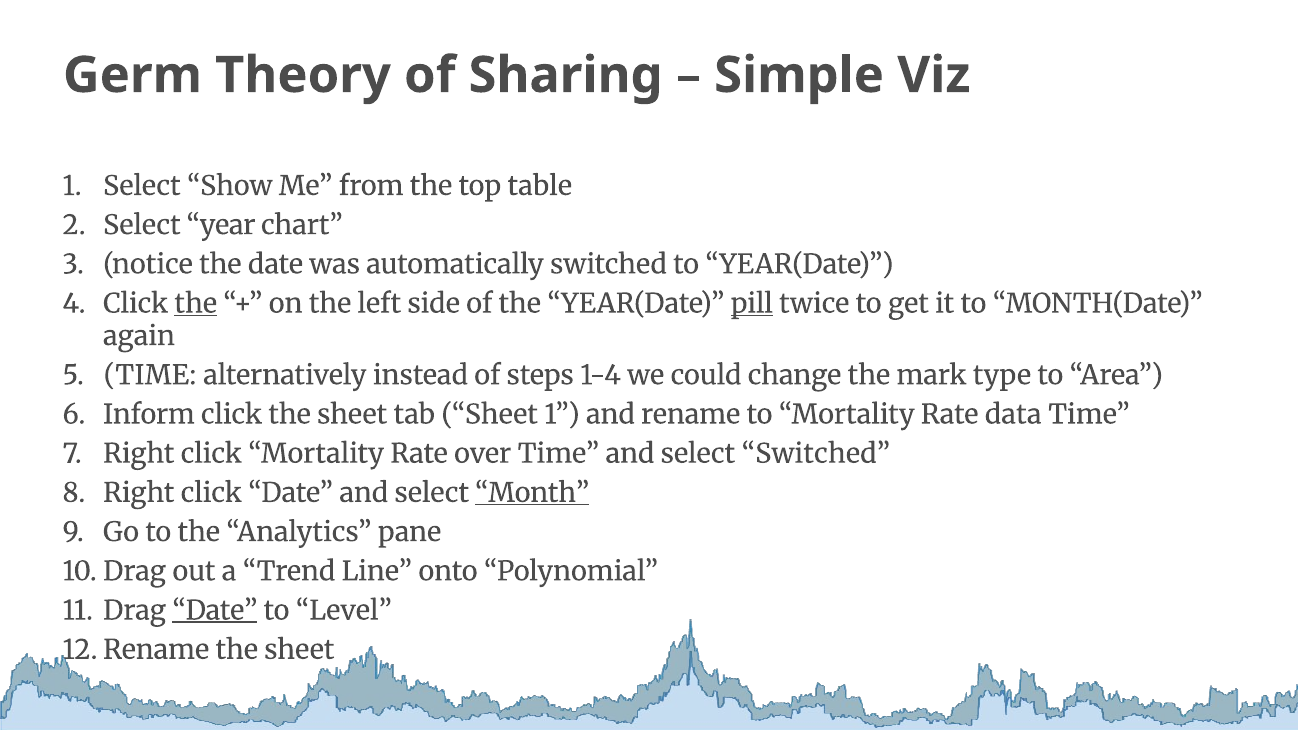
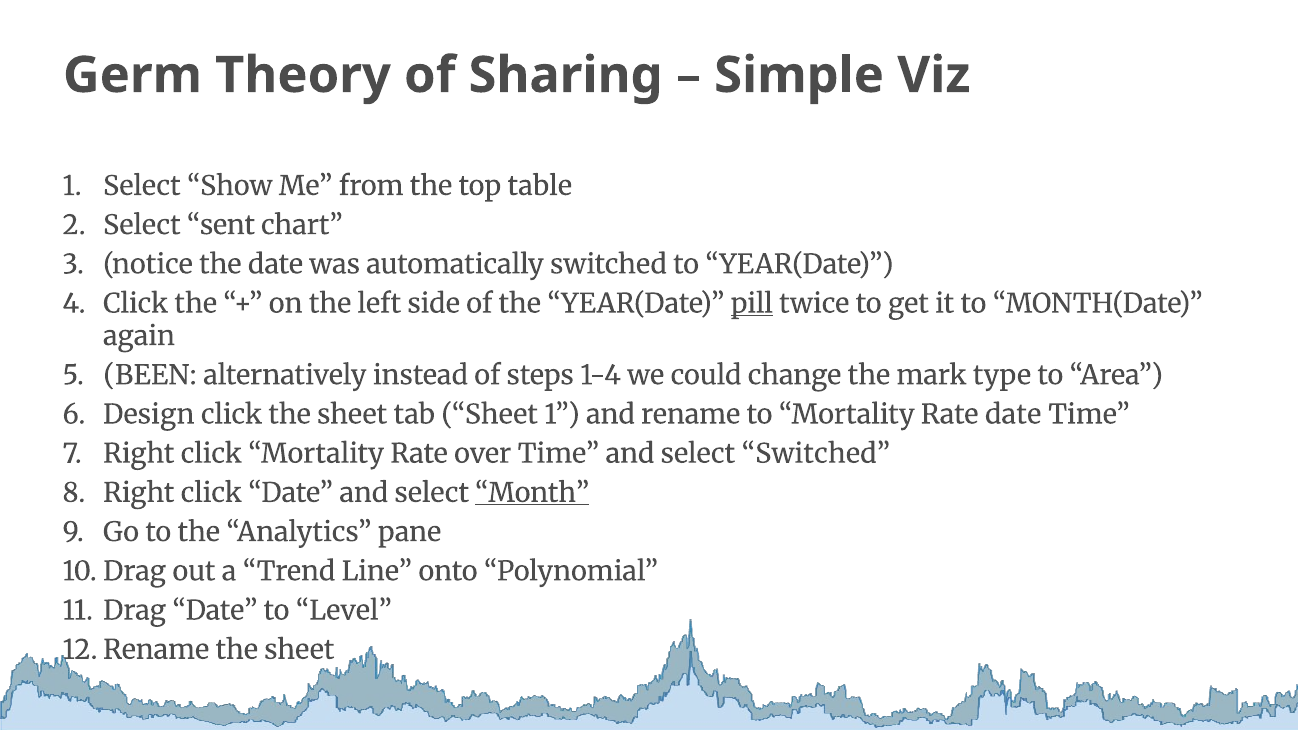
year: year -> sent
the at (196, 304) underline: present -> none
TIME at (150, 375): TIME -> BEEN
Inform: Inform -> Design
Rate data: data -> date
Date at (215, 611) underline: present -> none
